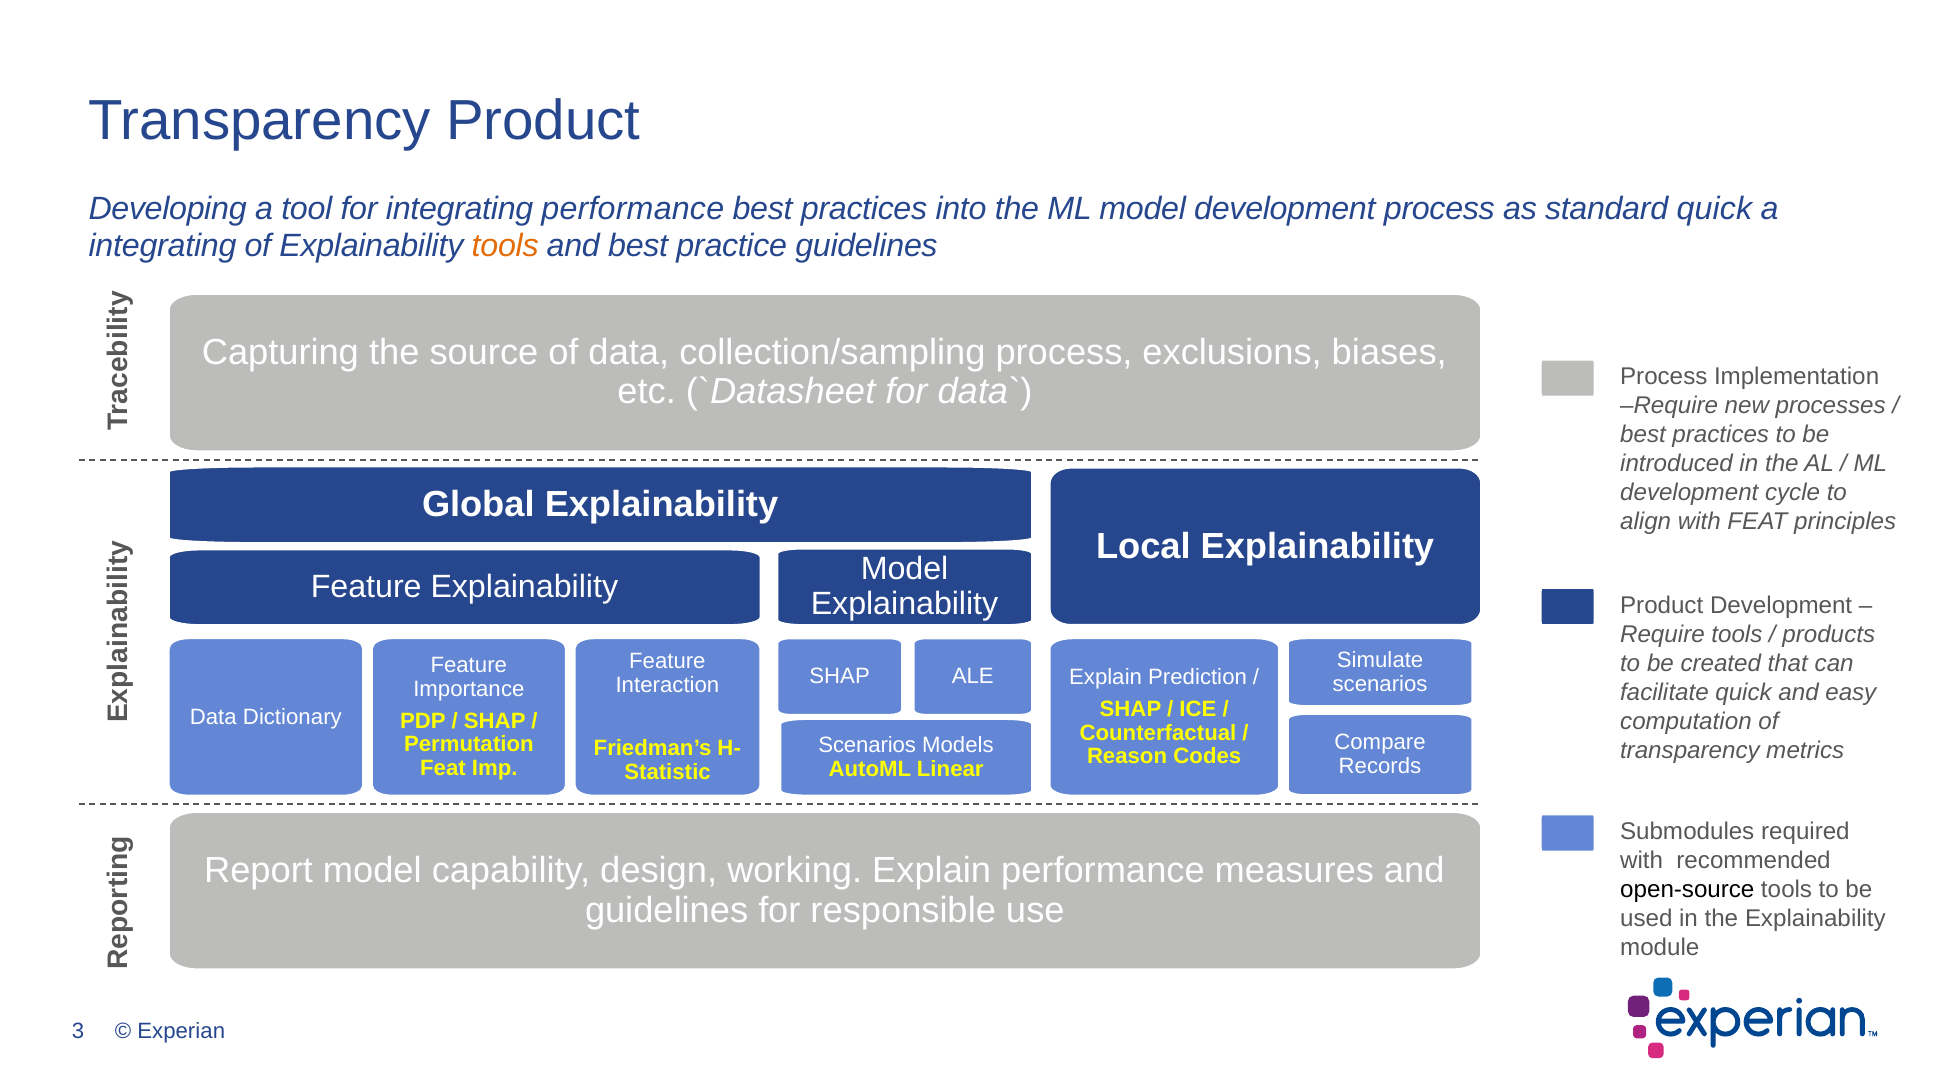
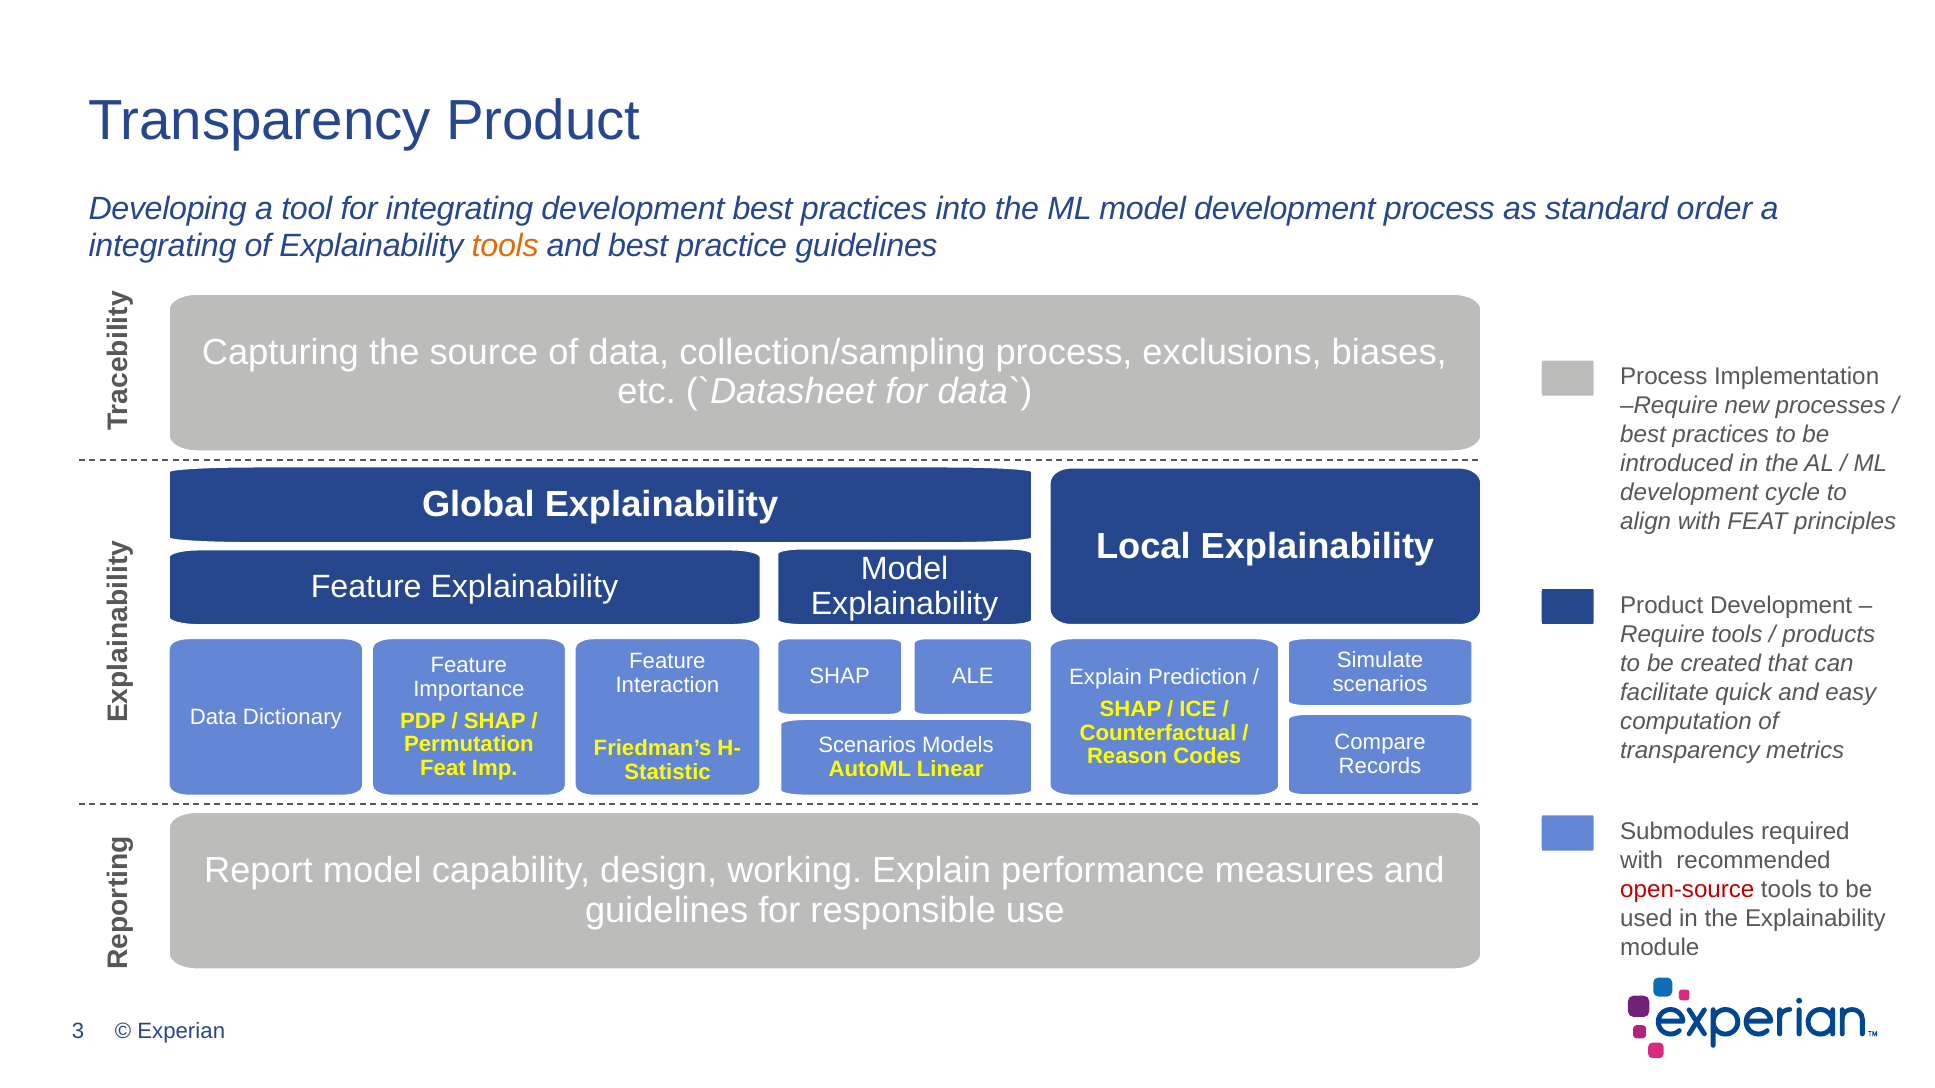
integrating performance: performance -> development
standard quick: quick -> order
open-source colour: black -> red
